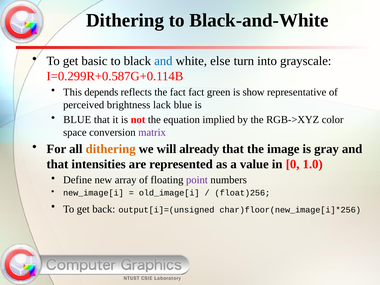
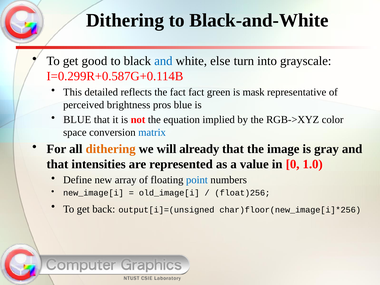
basic: basic -> good
depends: depends -> detailed
show: show -> mask
lack: lack -> pros
matrix colour: purple -> blue
point colour: purple -> blue
